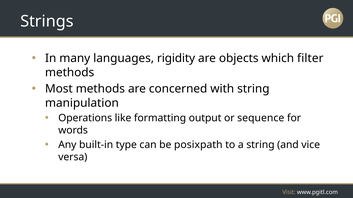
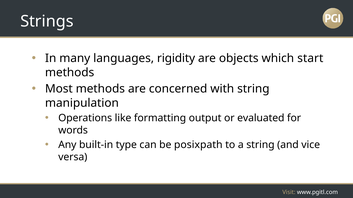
filter: filter -> start
sequence: sequence -> evaluated
